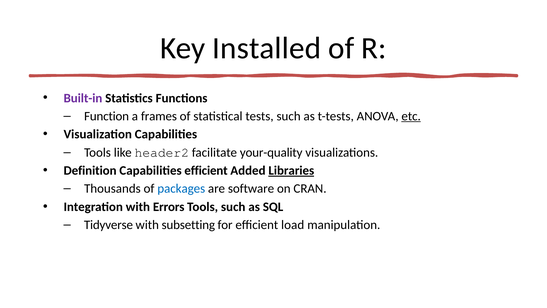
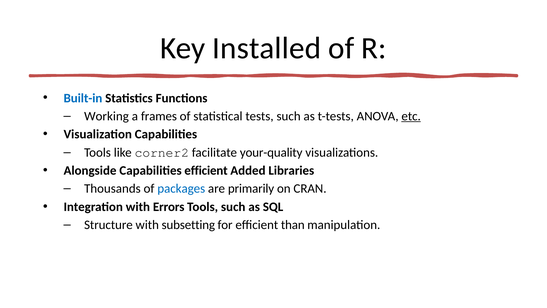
Built-in colour: purple -> blue
Function: Function -> Working
header2: header2 -> corner2
Definition: Definition -> Alongside
Libraries underline: present -> none
software: software -> primarily
Tidyverse: Tidyverse -> Structure
load: load -> than
